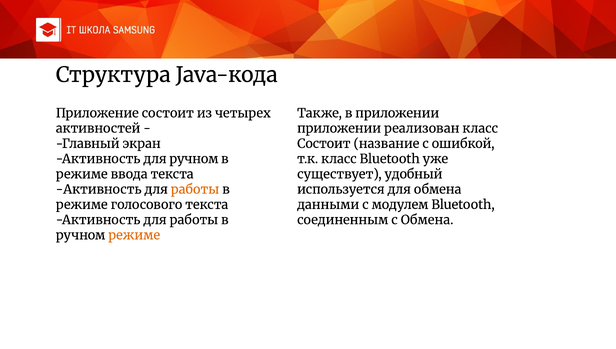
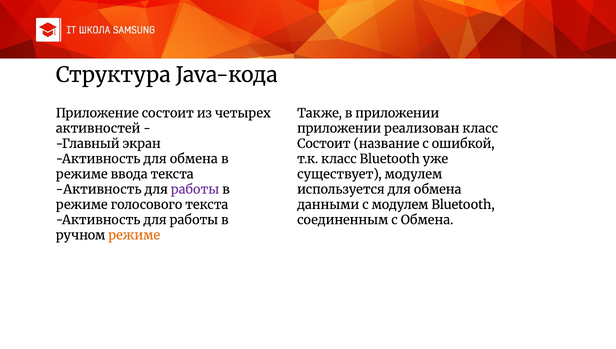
Активность для ручном: ручном -> обмена
существует удобный: удобный -> модулем
работы at (195, 190) colour: orange -> purple
